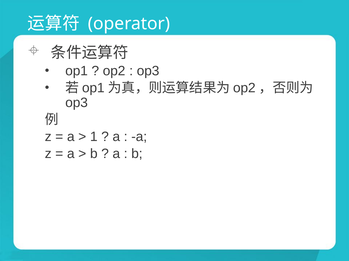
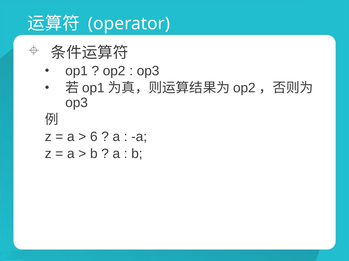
1: 1 -> 6
